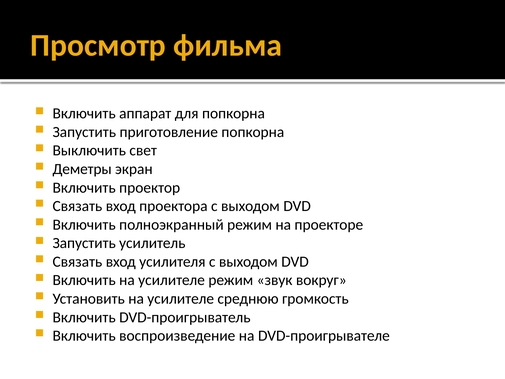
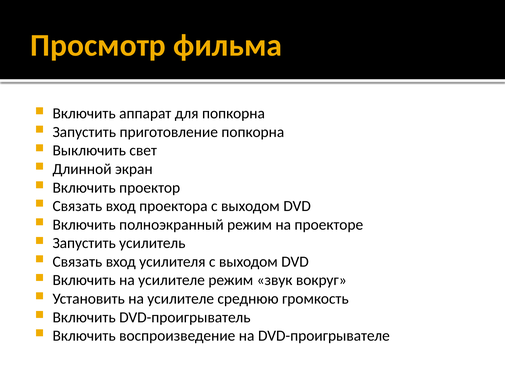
Деметры: Деметры -> Длинной
